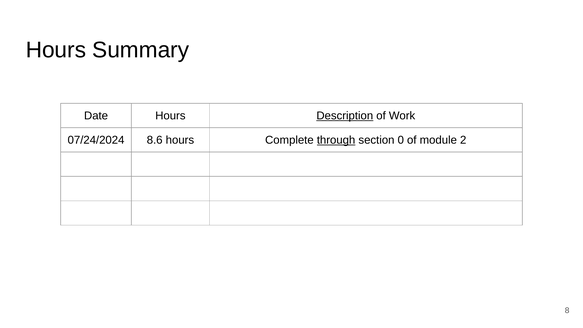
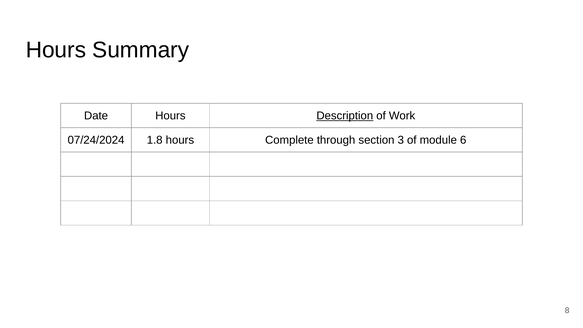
8.6: 8.6 -> 1.8
through underline: present -> none
0: 0 -> 3
2: 2 -> 6
